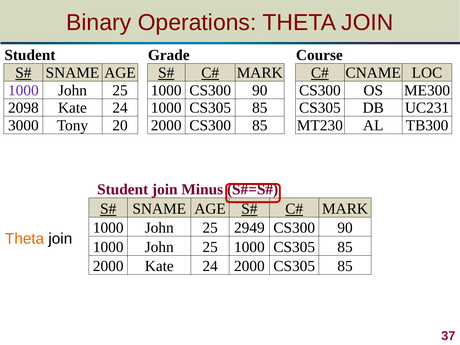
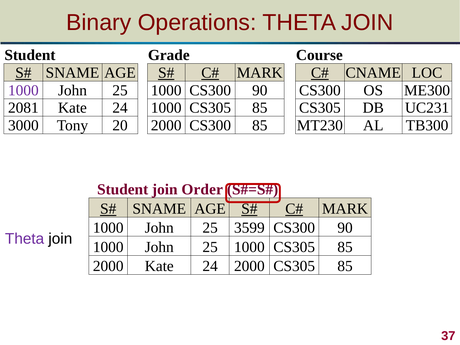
2098: 2098 -> 2081
Minus: Minus -> Order
2949: 2949 -> 3599
Theta at (25, 239) colour: orange -> purple
